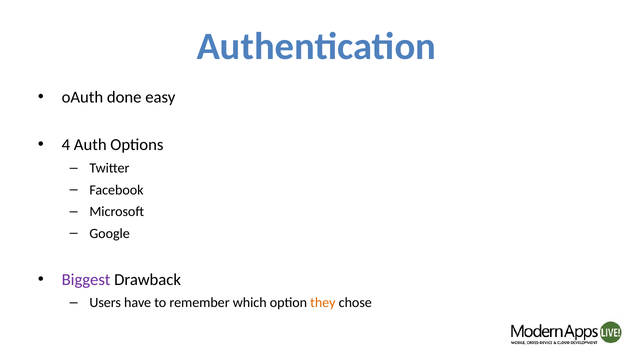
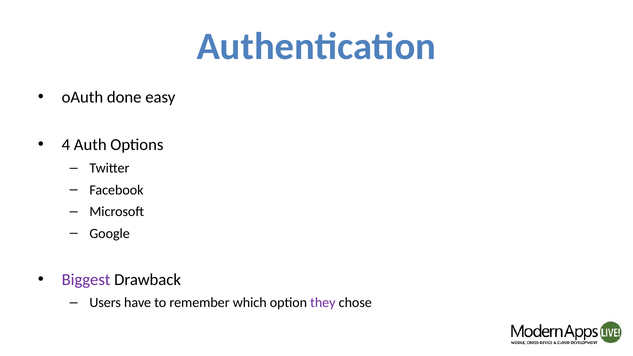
they colour: orange -> purple
